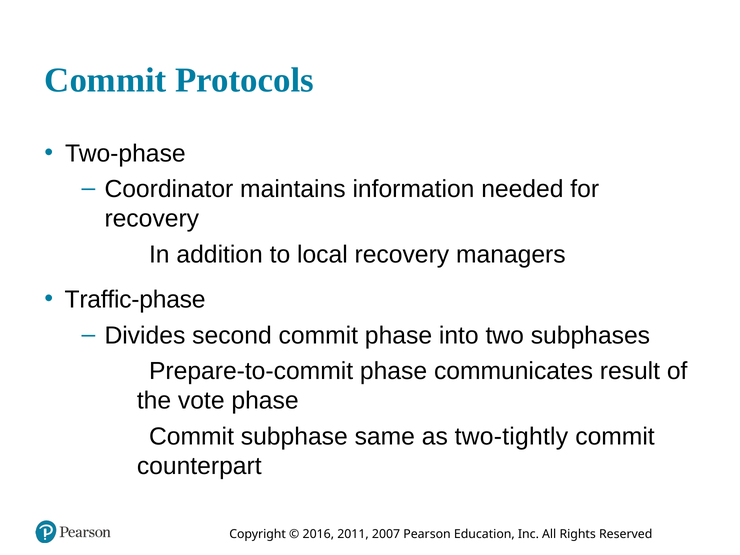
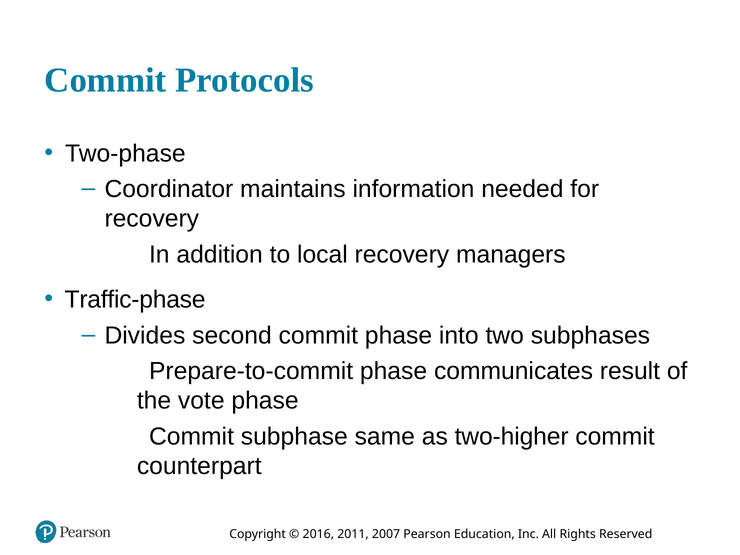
two-tightly: two-tightly -> two-higher
